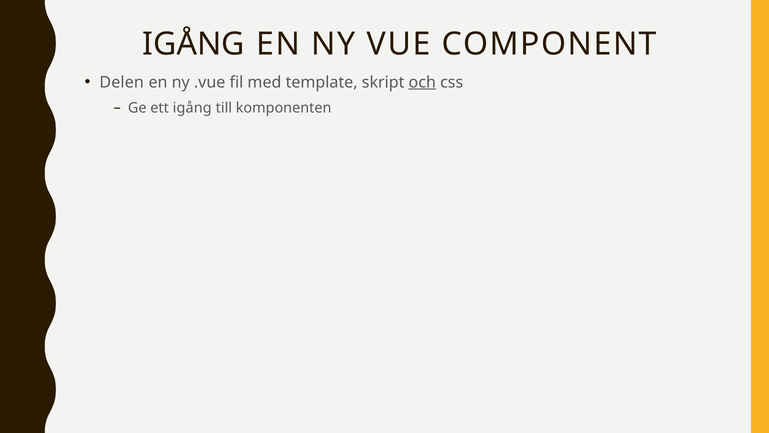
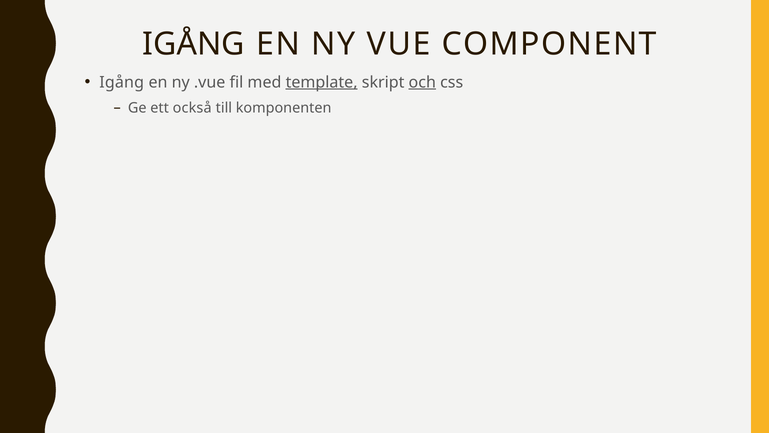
Delen at (122, 82): Delen -> Igång
template underline: none -> present
ett igång: igång -> också
